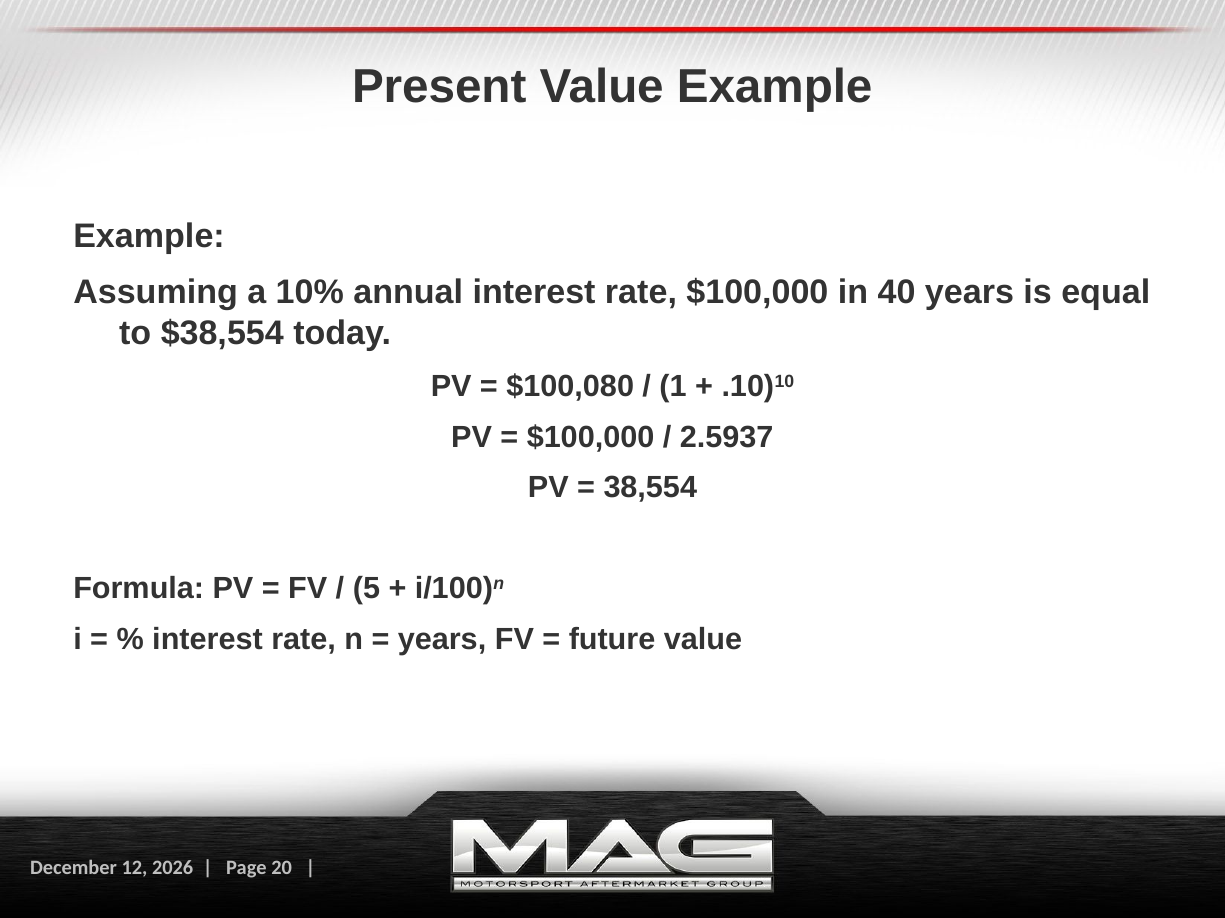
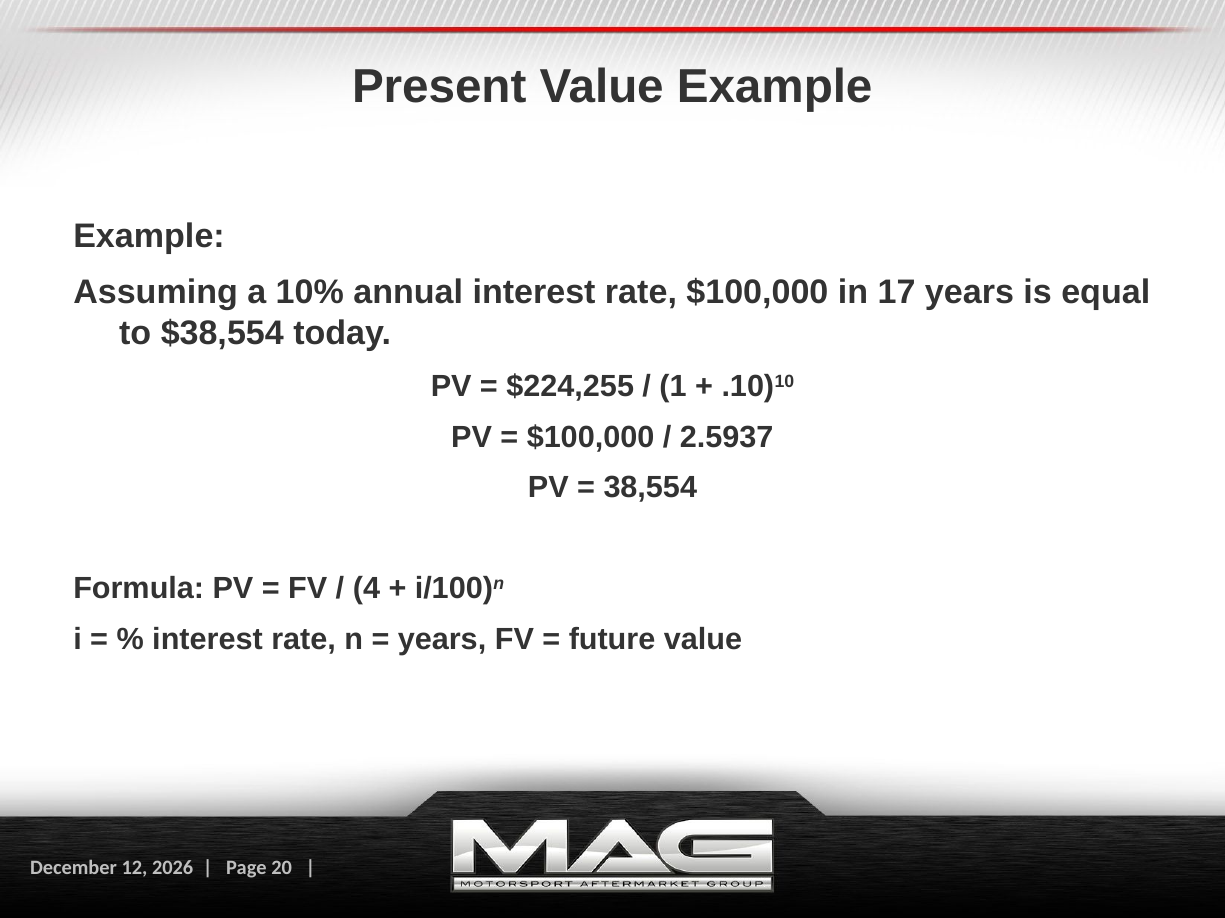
40: 40 -> 17
$100,080: $100,080 -> $224,255
5: 5 -> 4
